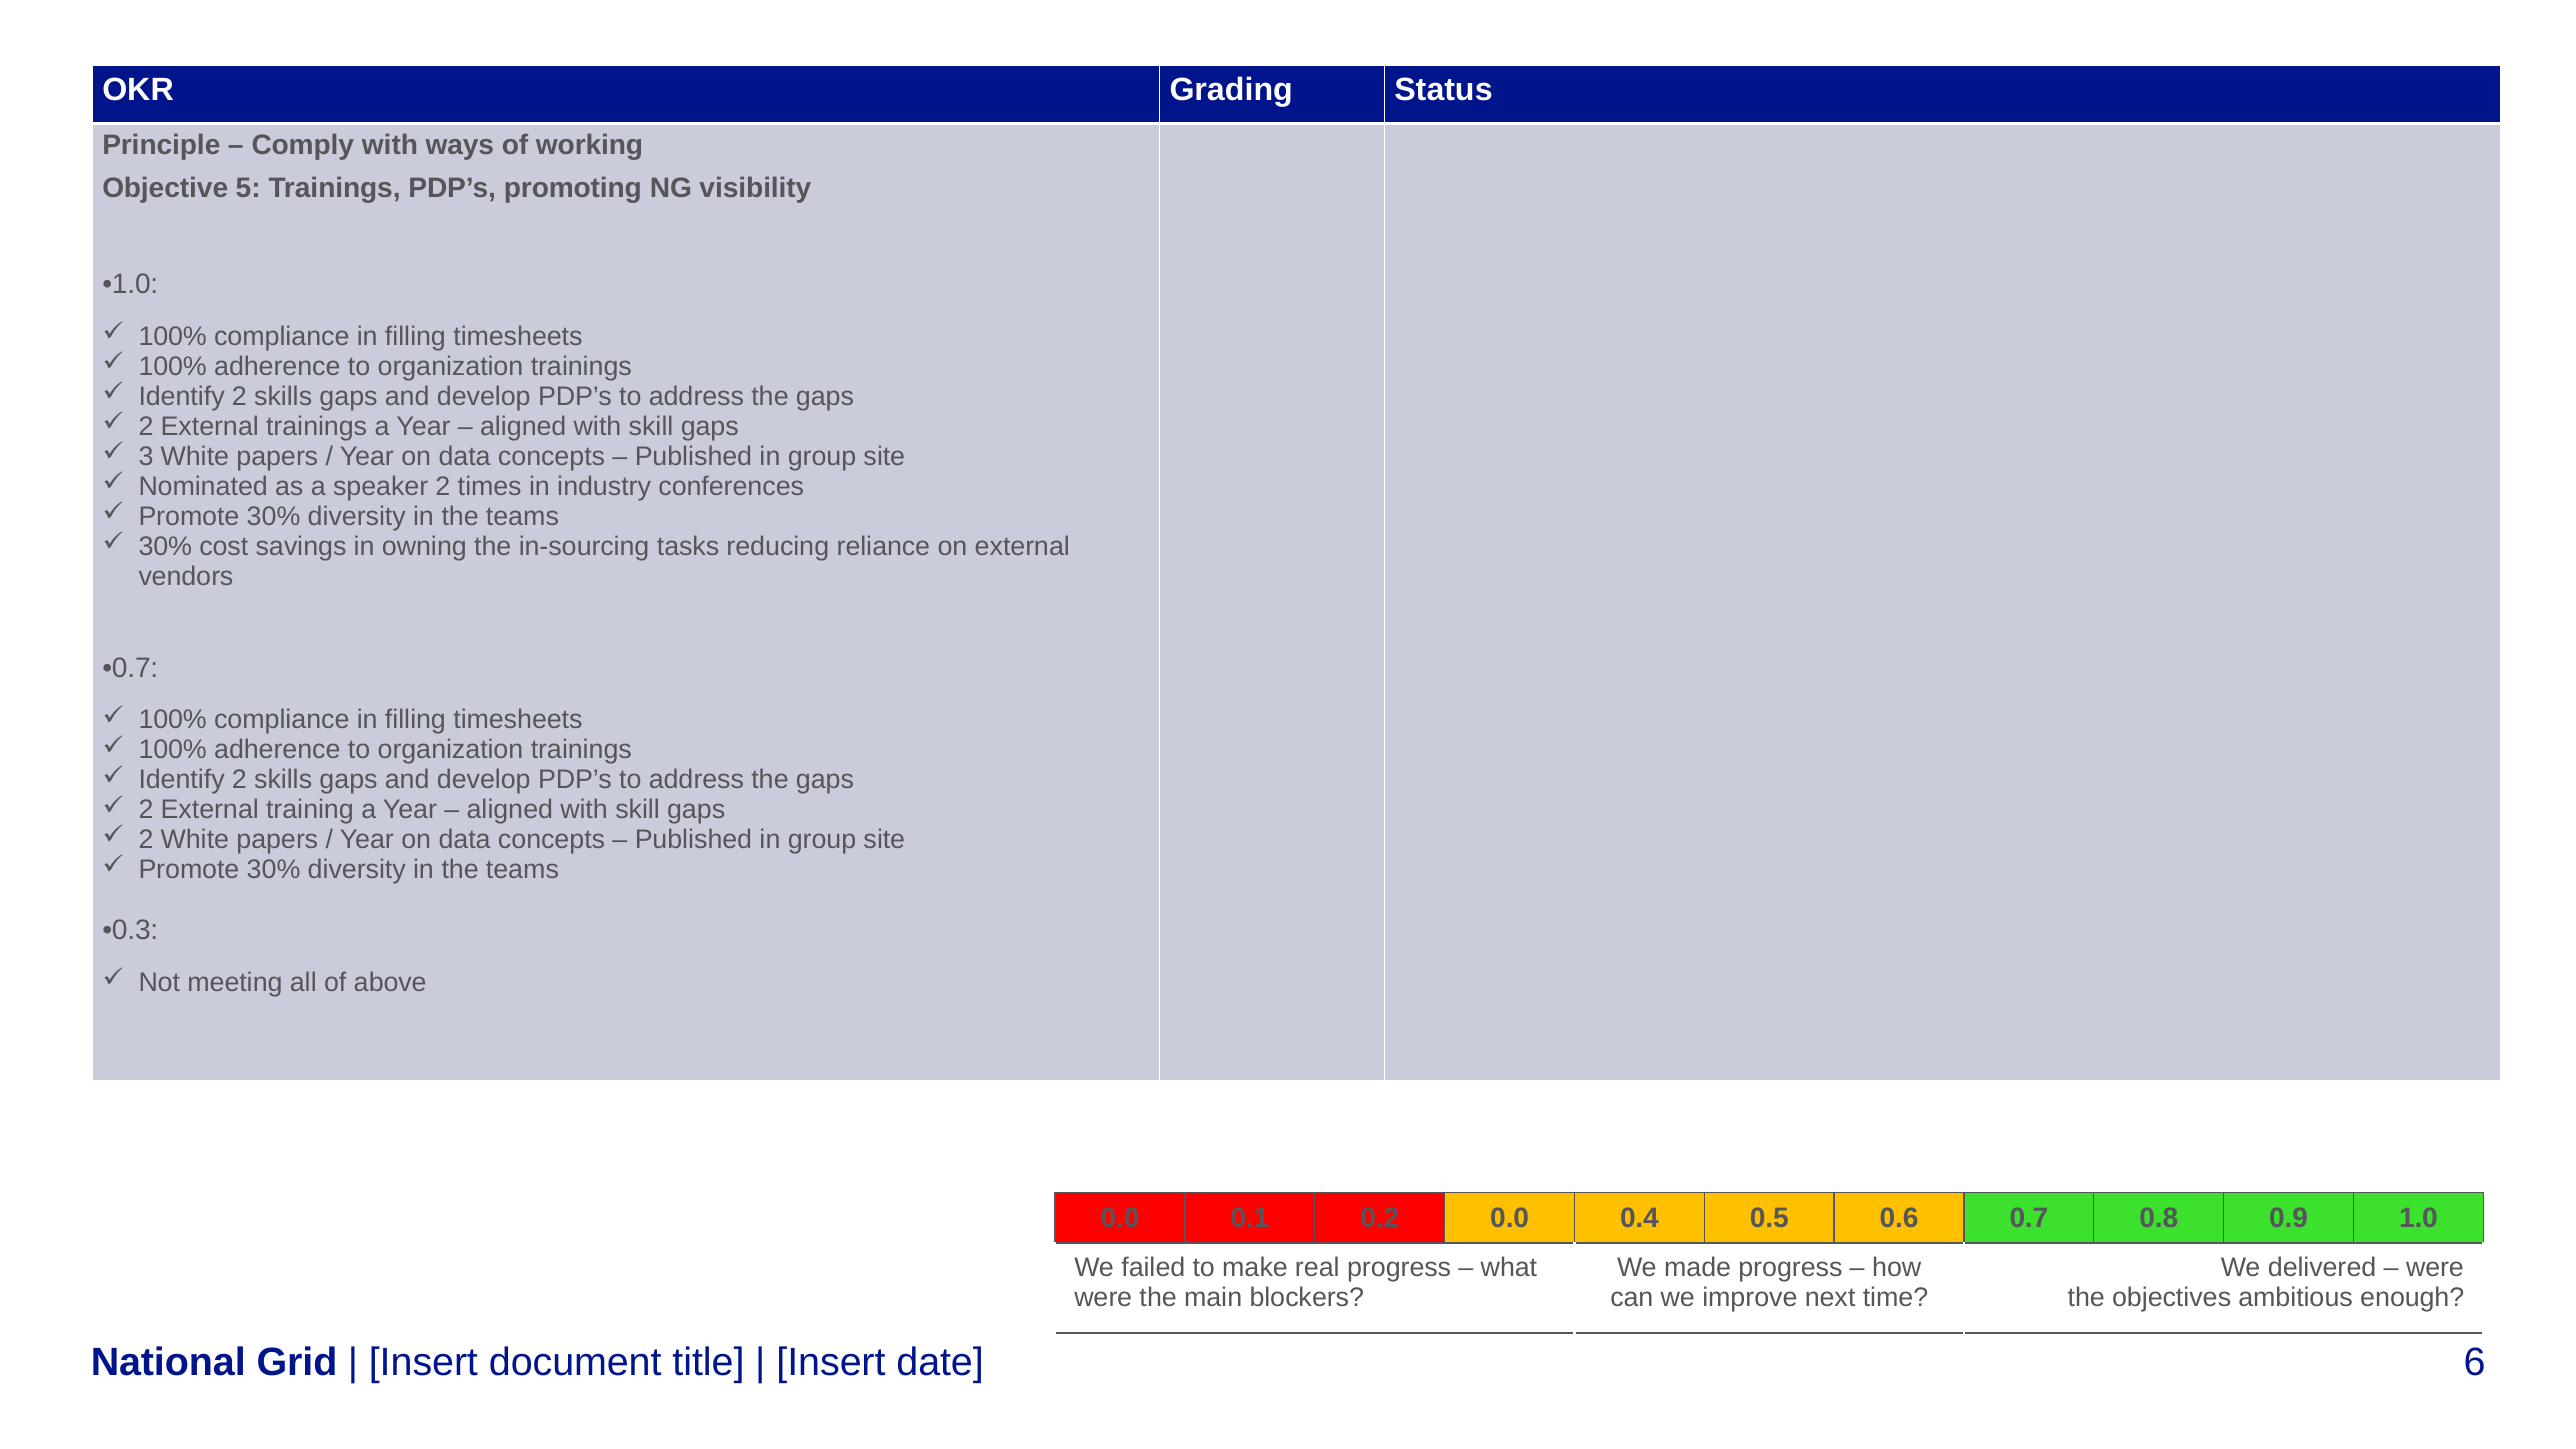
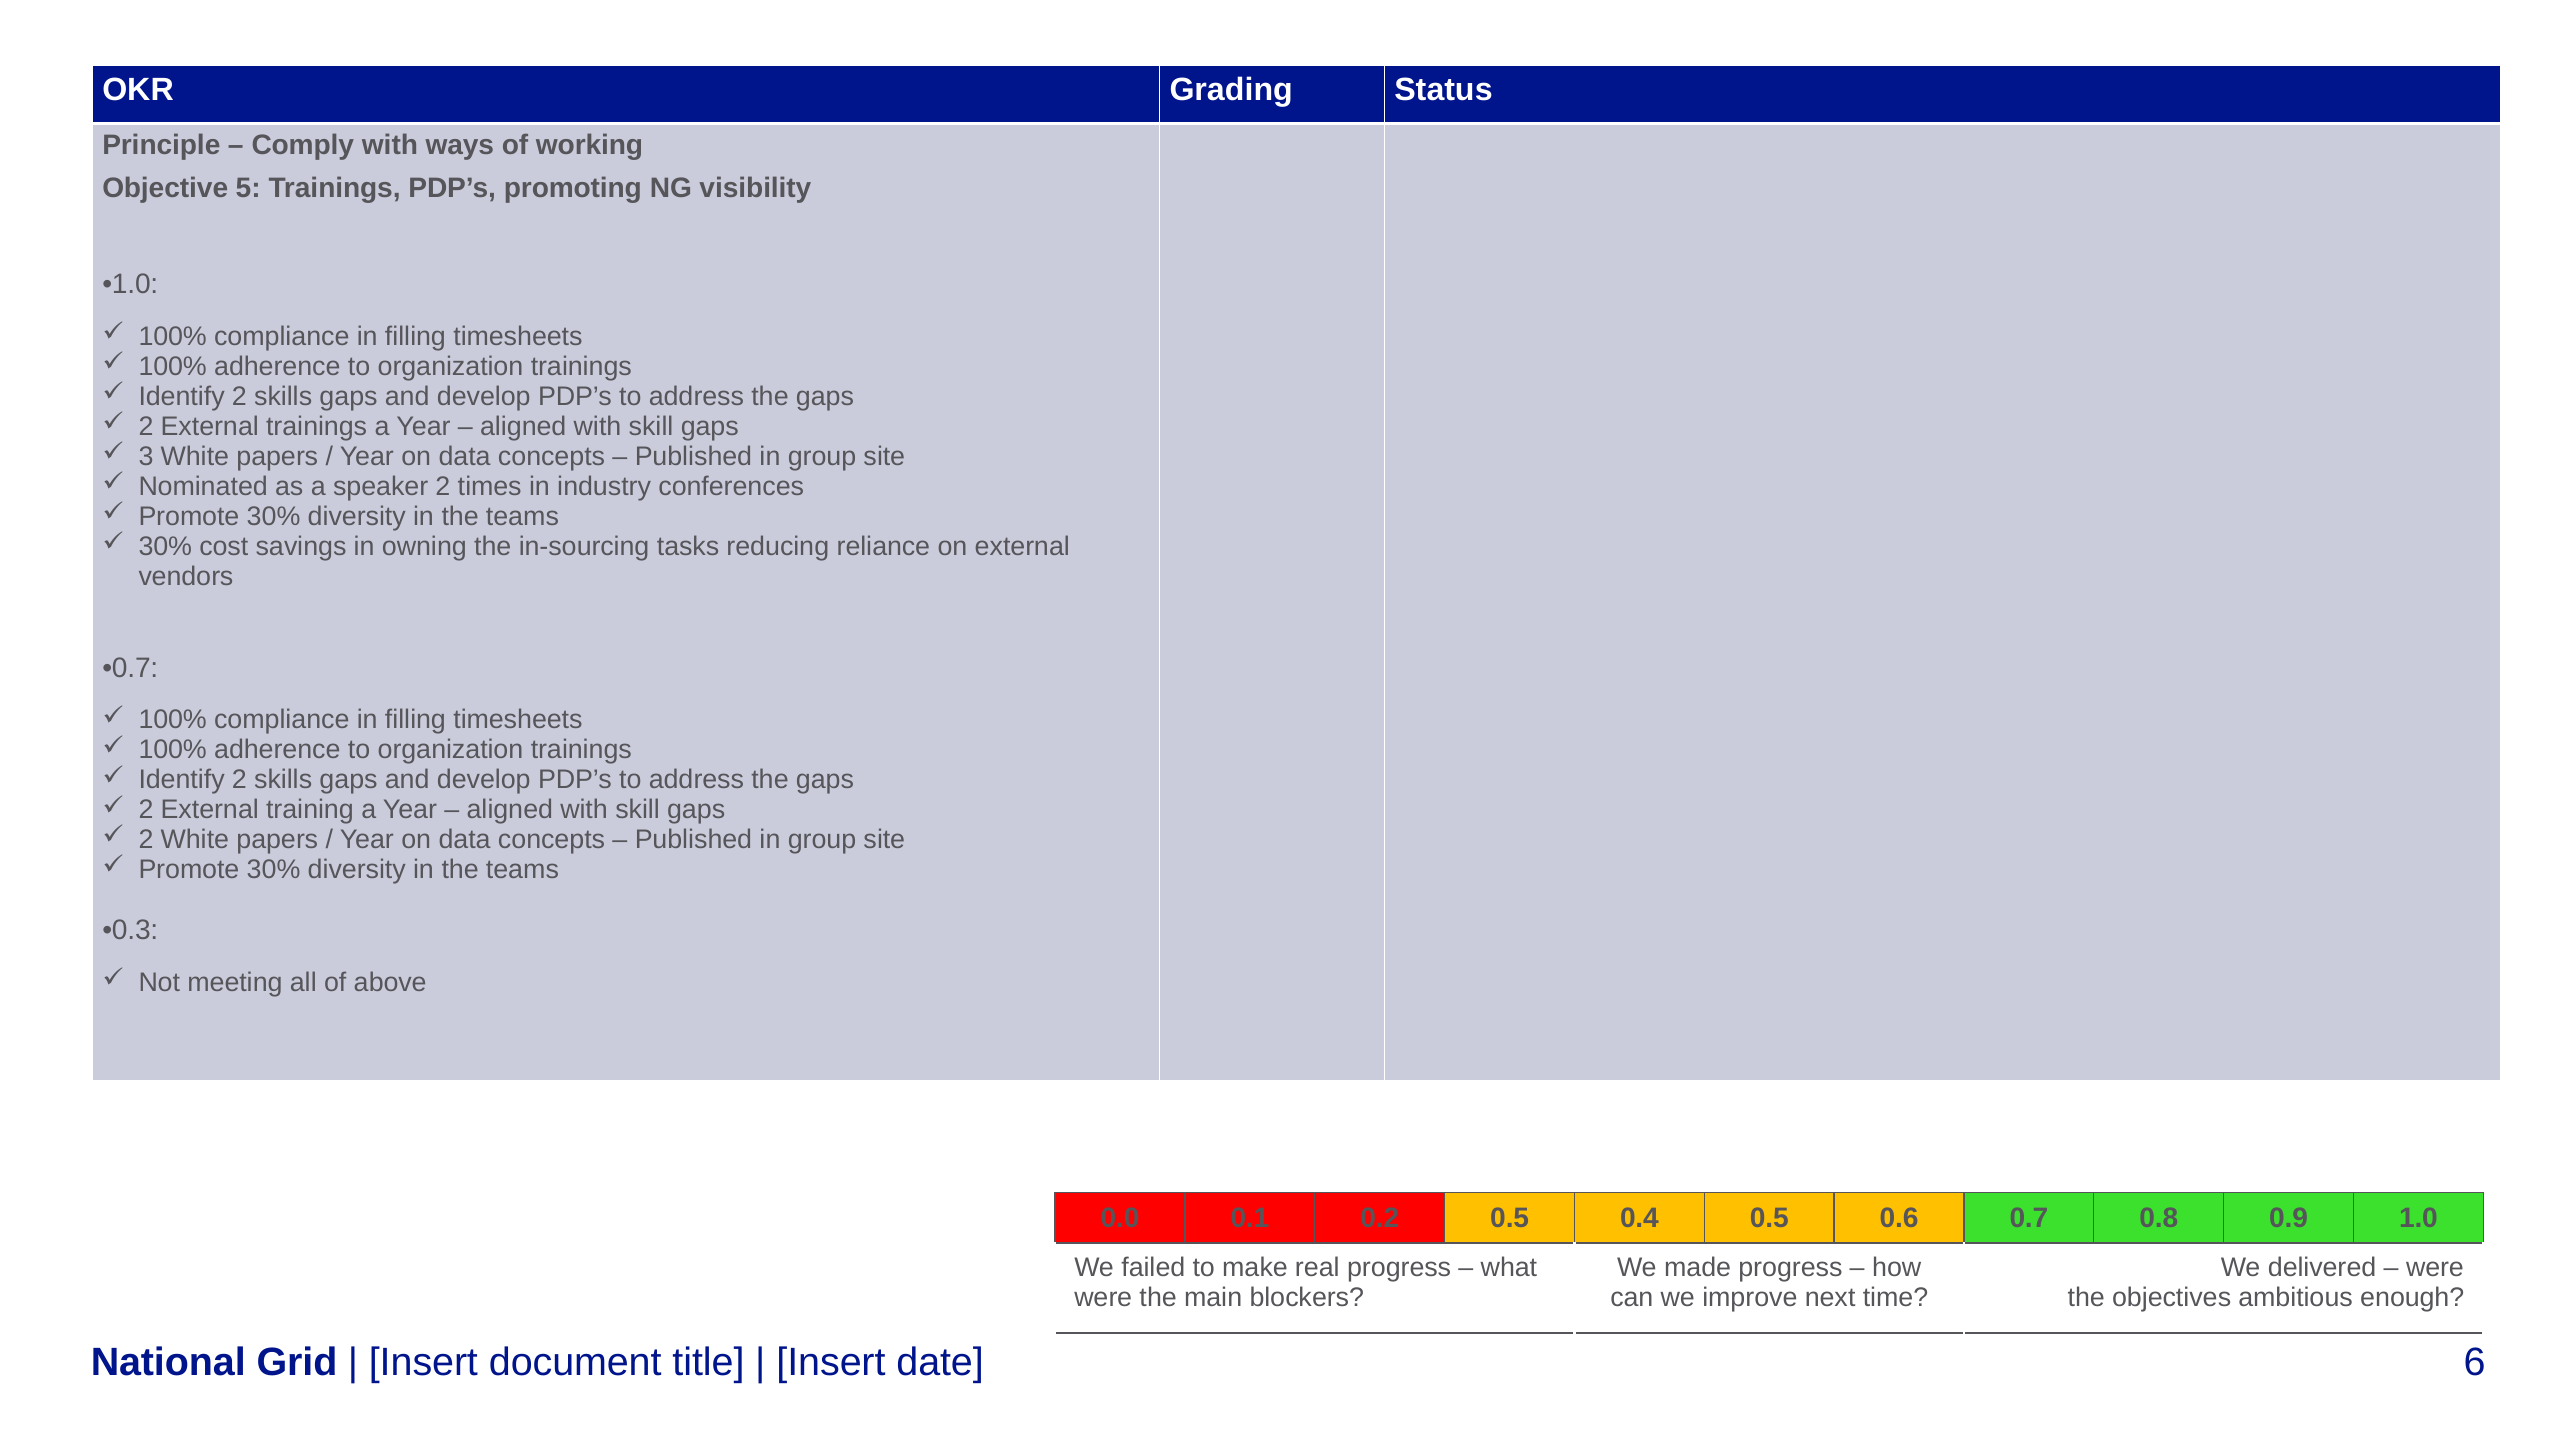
0.0 at (1510, 1218): 0.0 -> 0.5
